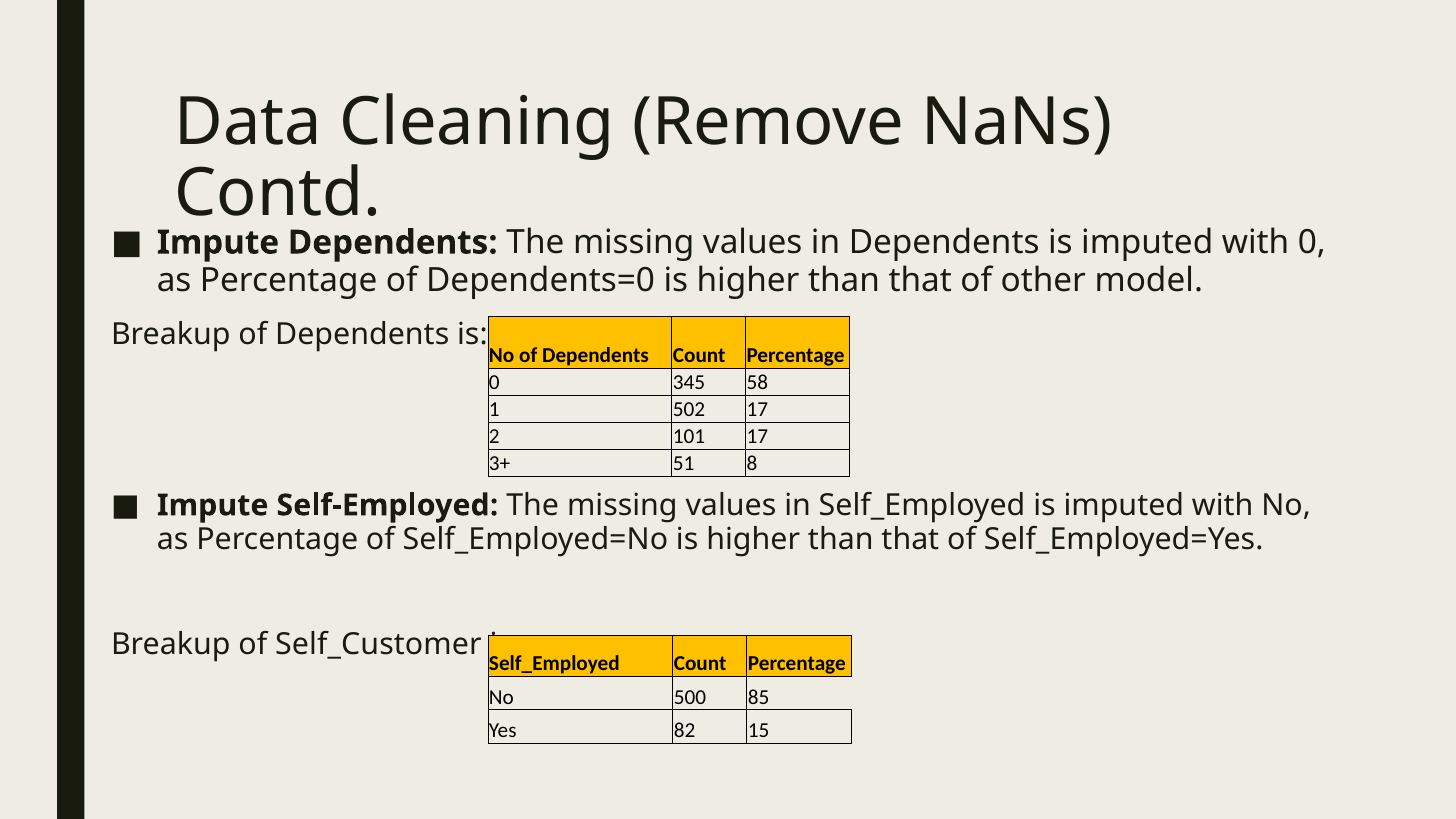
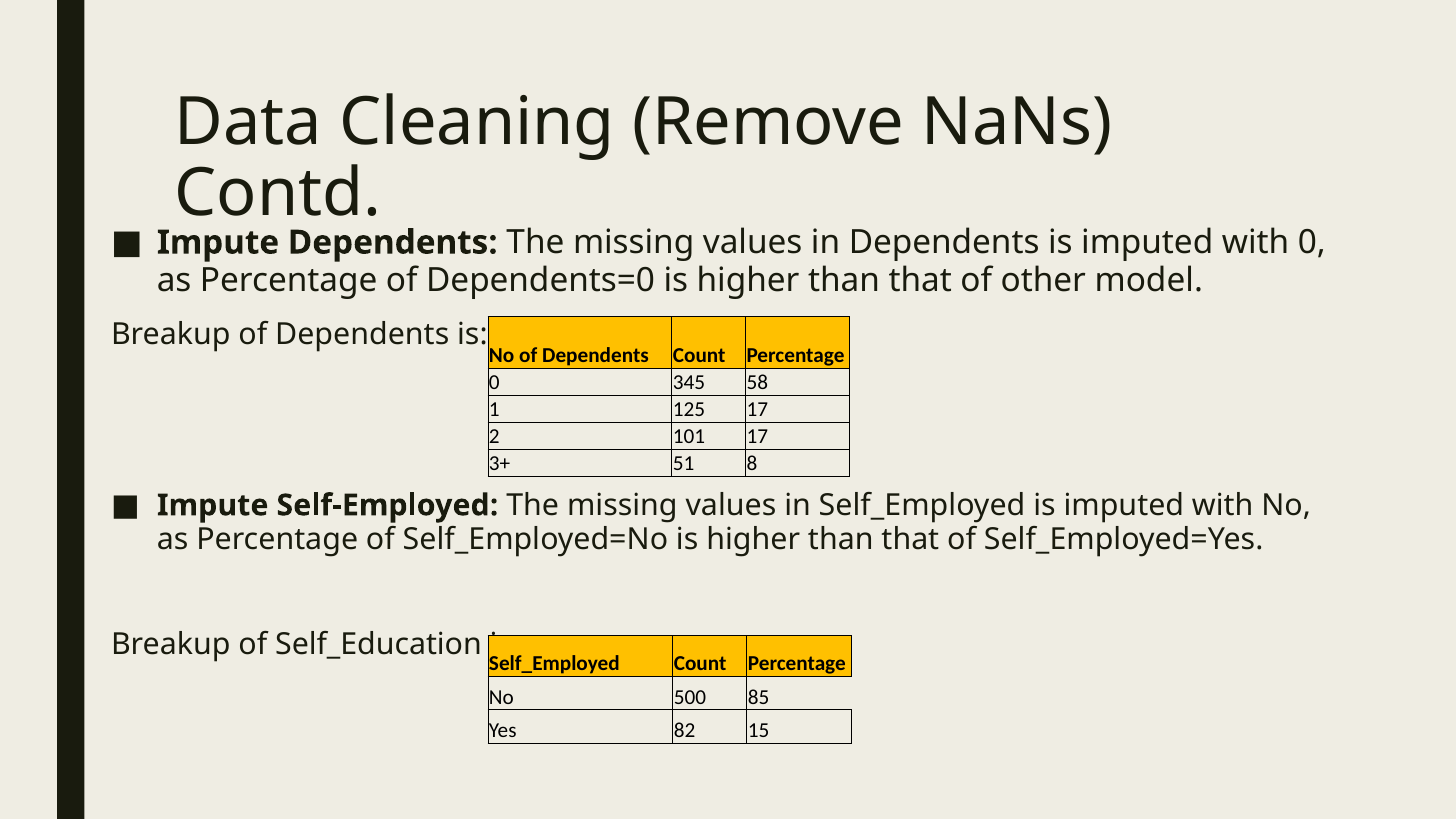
502: 502 -> 125
Self_Customer: Self_Customer -> Self_Education
